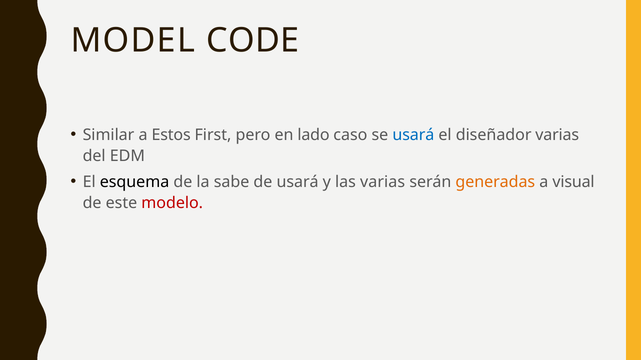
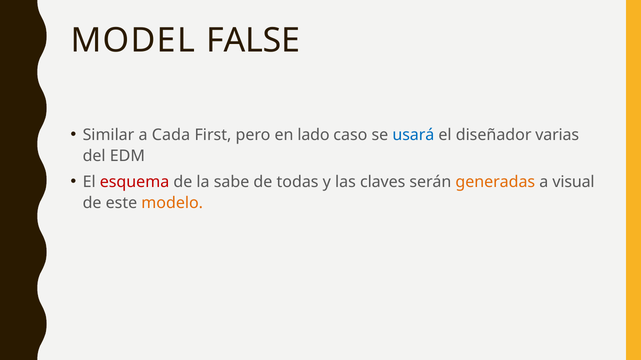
CODE: CODE -> FALSE
Estos: Estos -> Cada
esquema colour: black -> red
de usará: usará -> todas
las varias: varias -> claves
modelo colour: red -> orange
